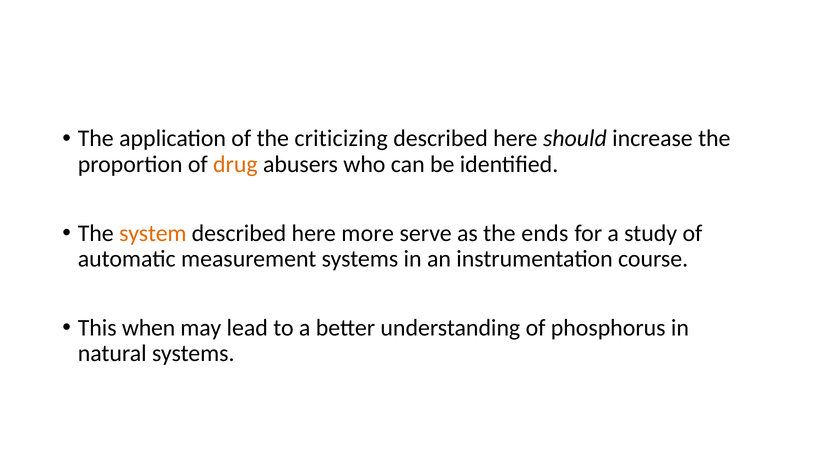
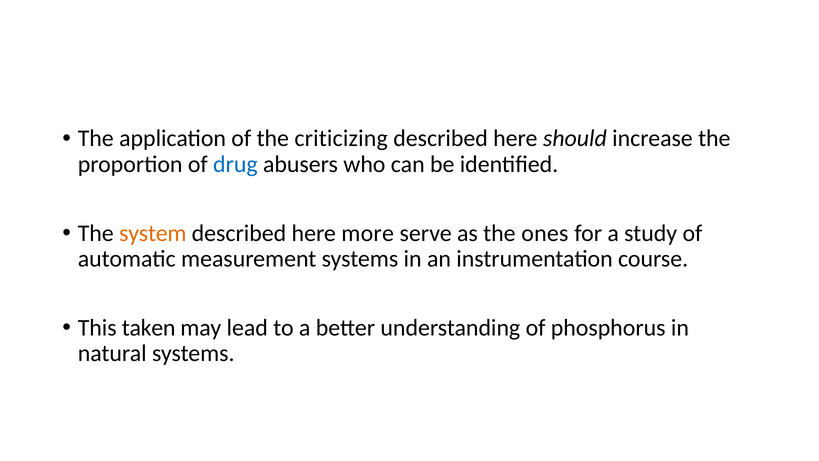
drug colour: orange -> blue
ends: ends -> ones
when: when -> taken
